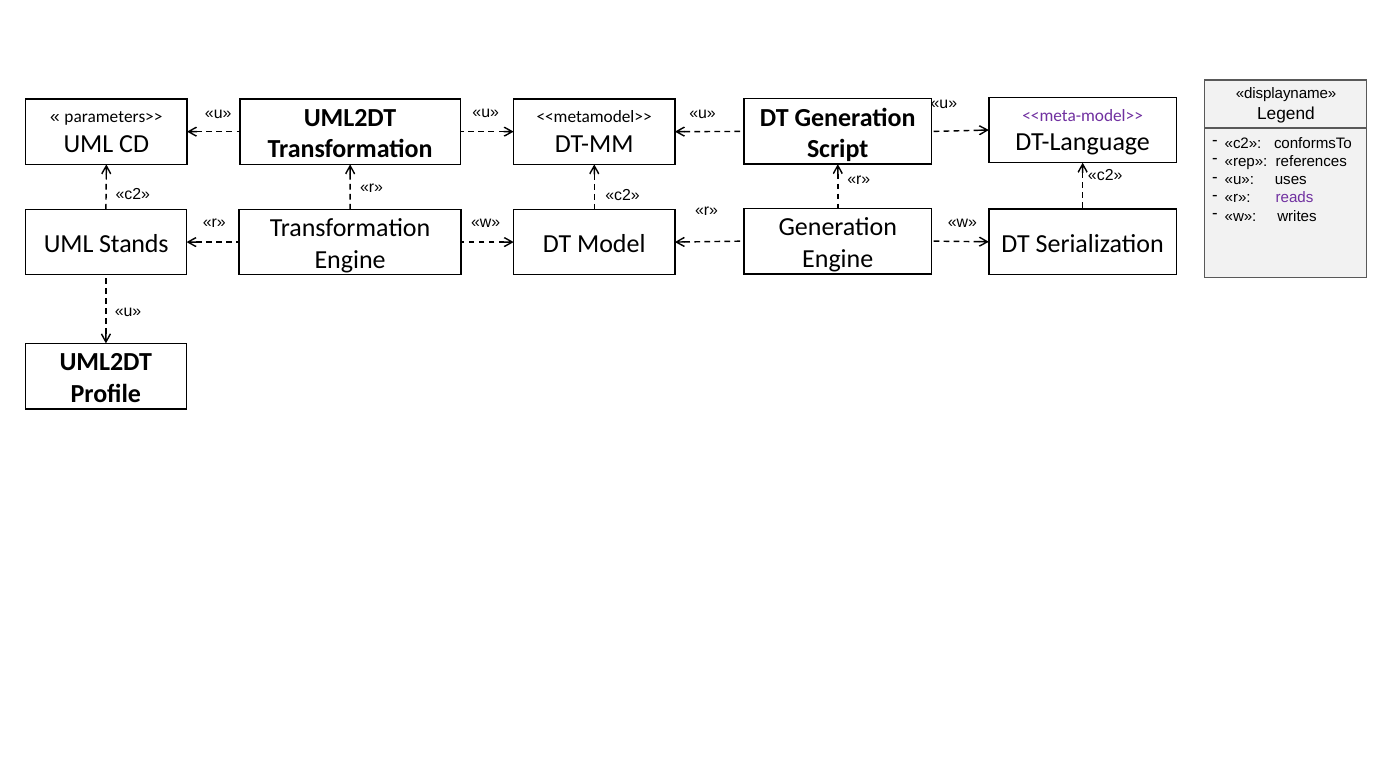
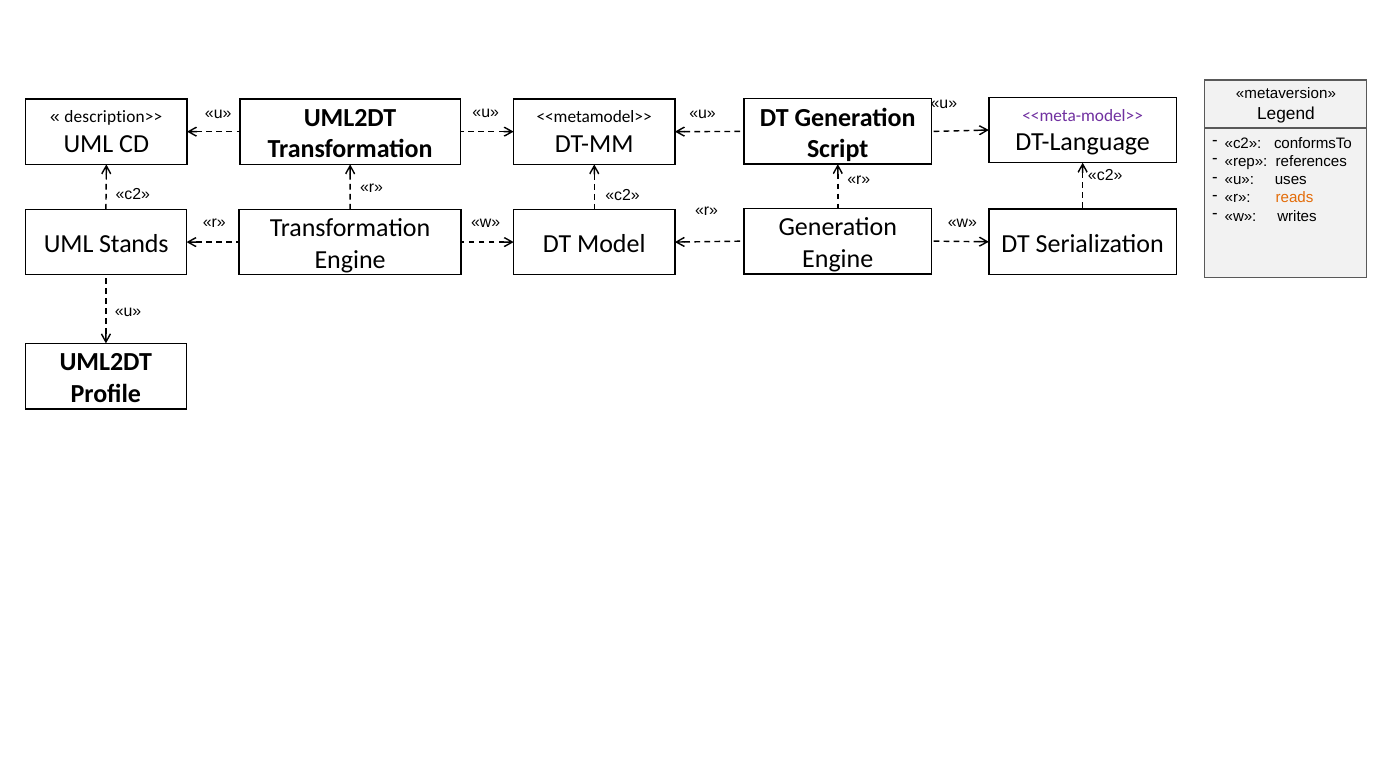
displayname: displayname -> metaversion
parameters>>: parameters>> -> description>>
reads colour: purple -> orange
